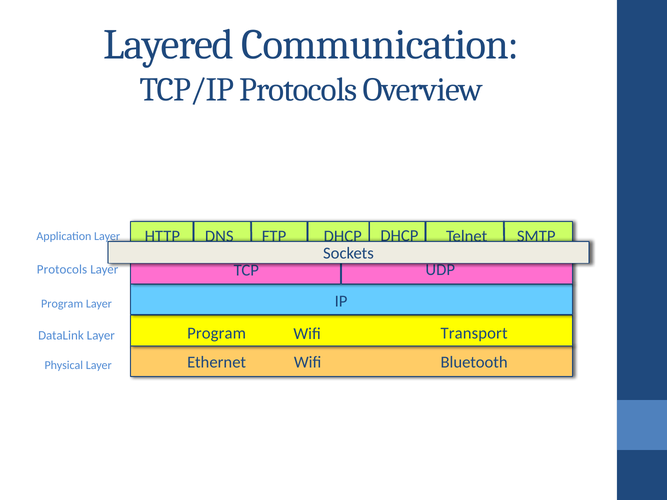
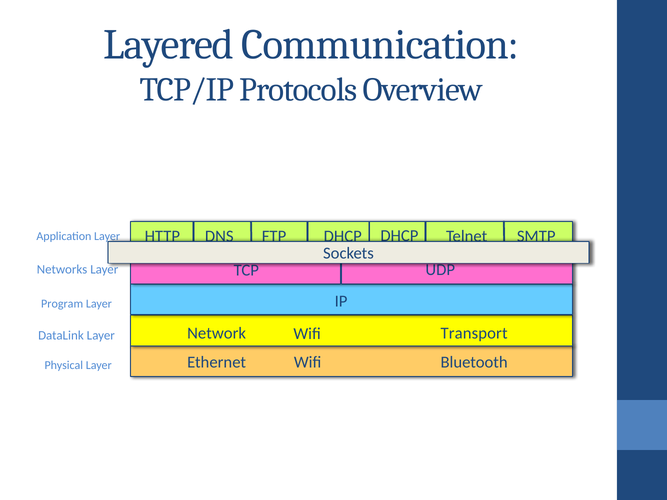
Protocols at (62, 269): Protocols -> Networks
Program at (217, 333): Program -> Network
